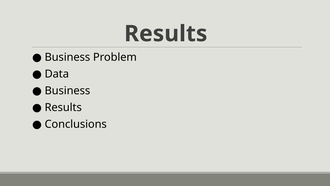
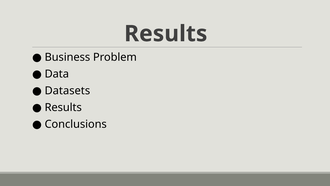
Business at (67, 90): Business -> Datasets
